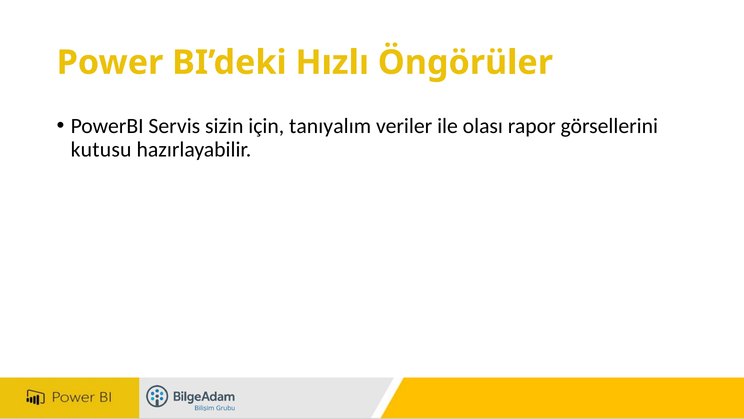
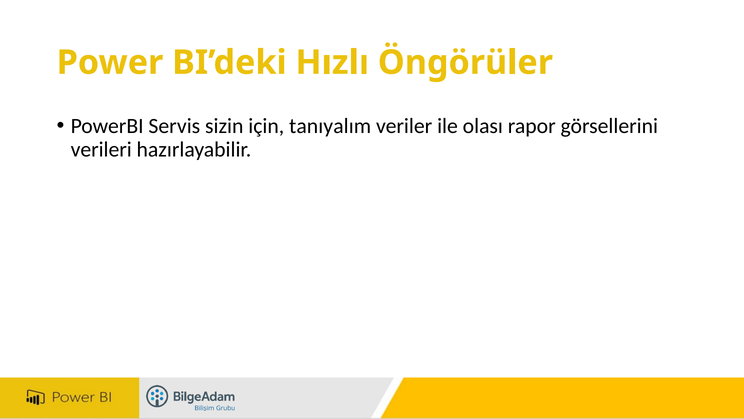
kutusu: kutusu -> verileri
